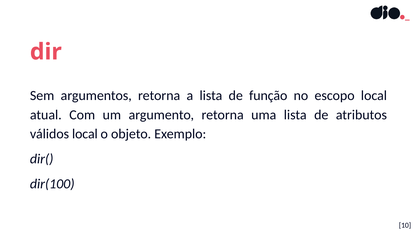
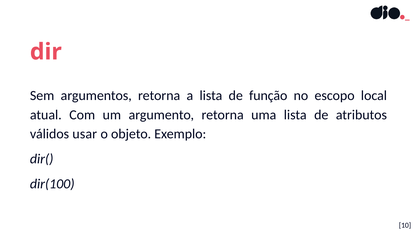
válidos local: local -> usar
